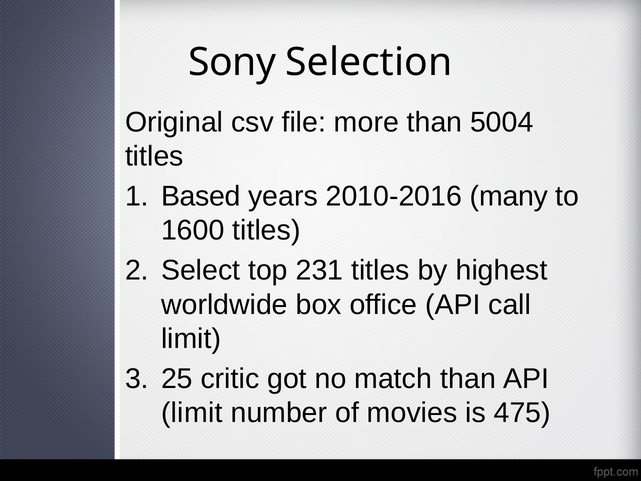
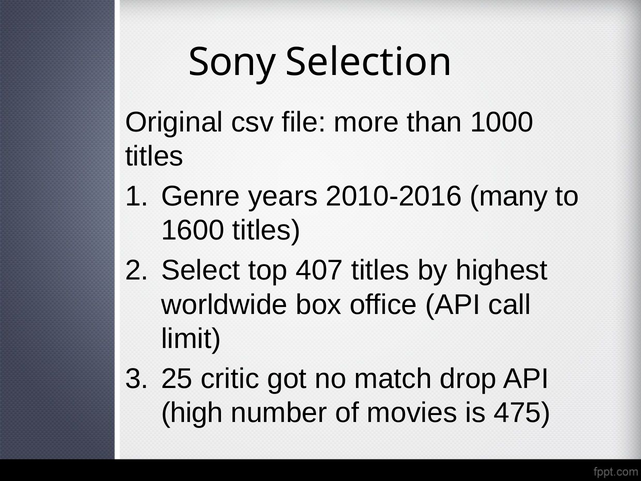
5004: 5004 -> 1000
Based: Based -> Genre
231: 231 -> 407
match than: than -> drop
limit at (192, 413): limit -> high
